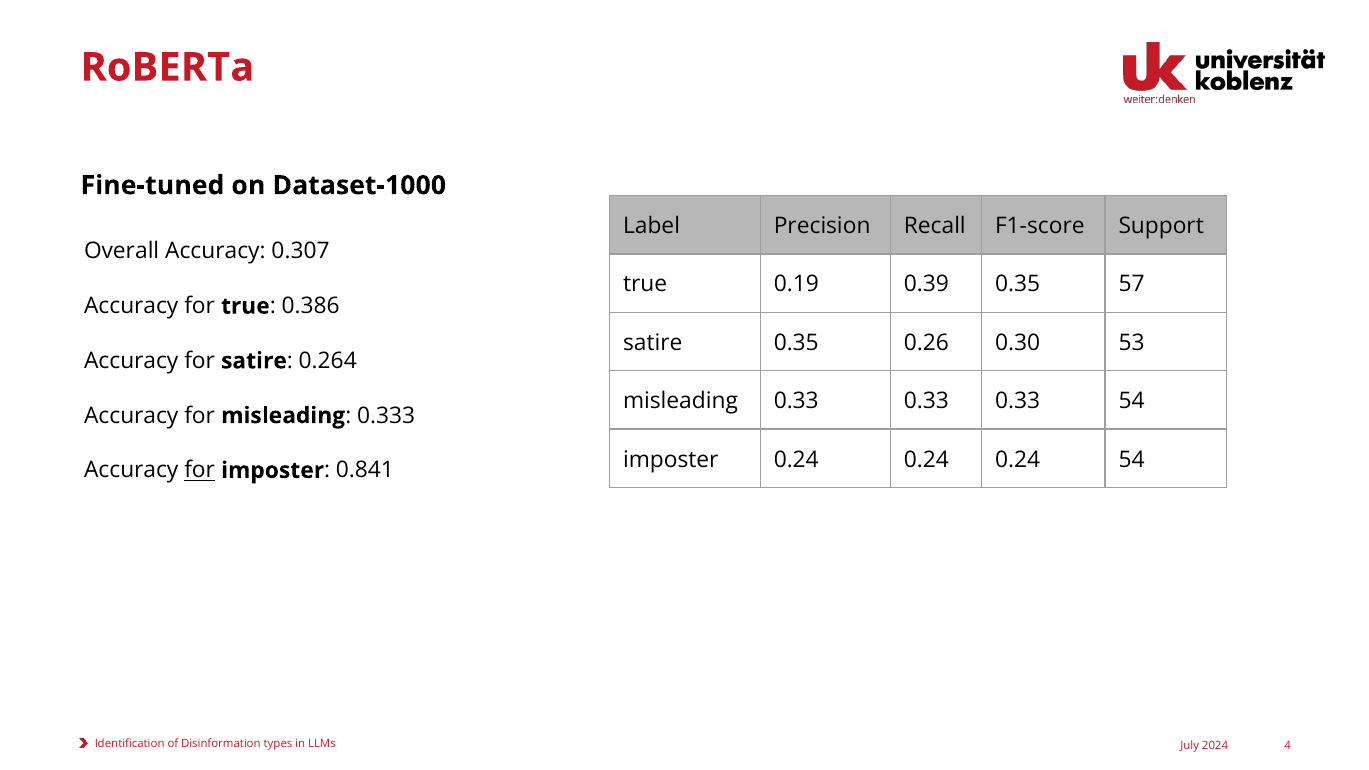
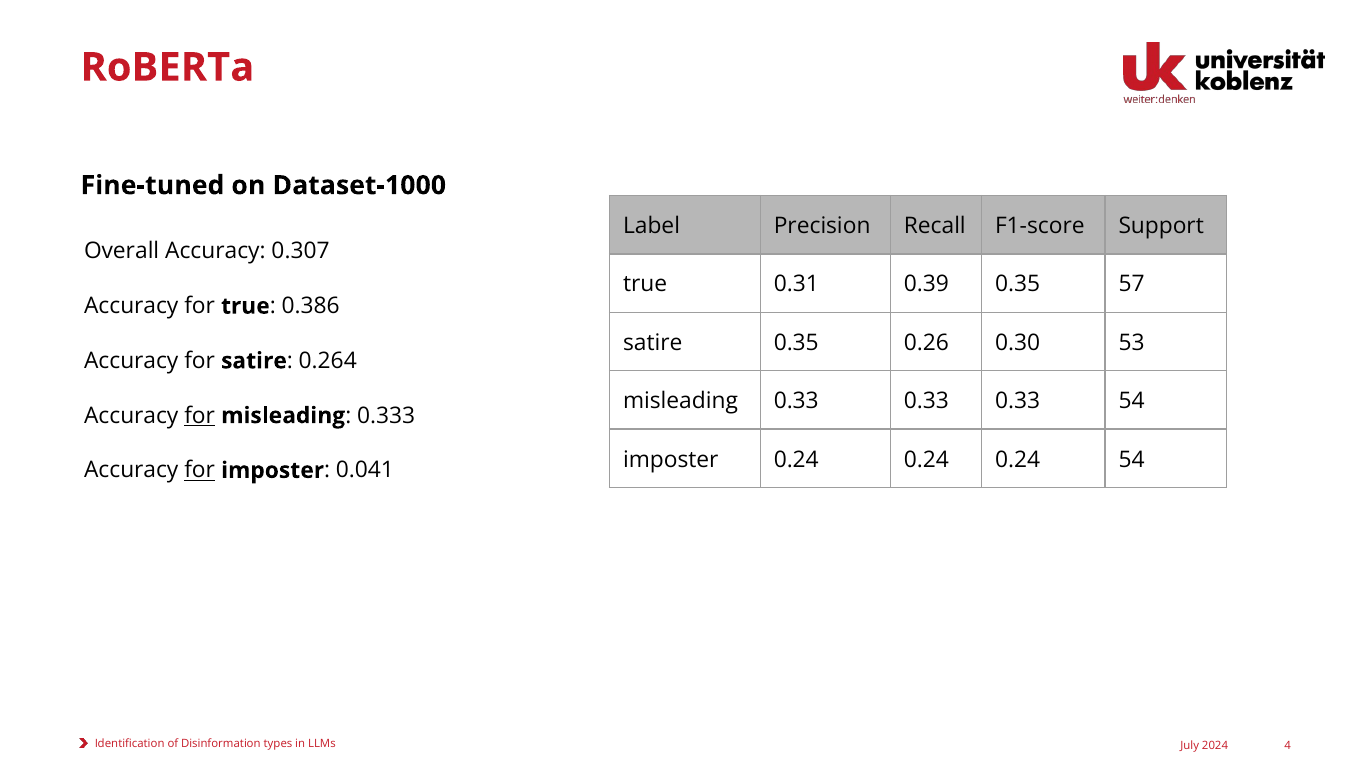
0.19: 0.19 -> 0.31
for at (200, 416) underline: none -> present
0.841: 0.841 -> 0.041
